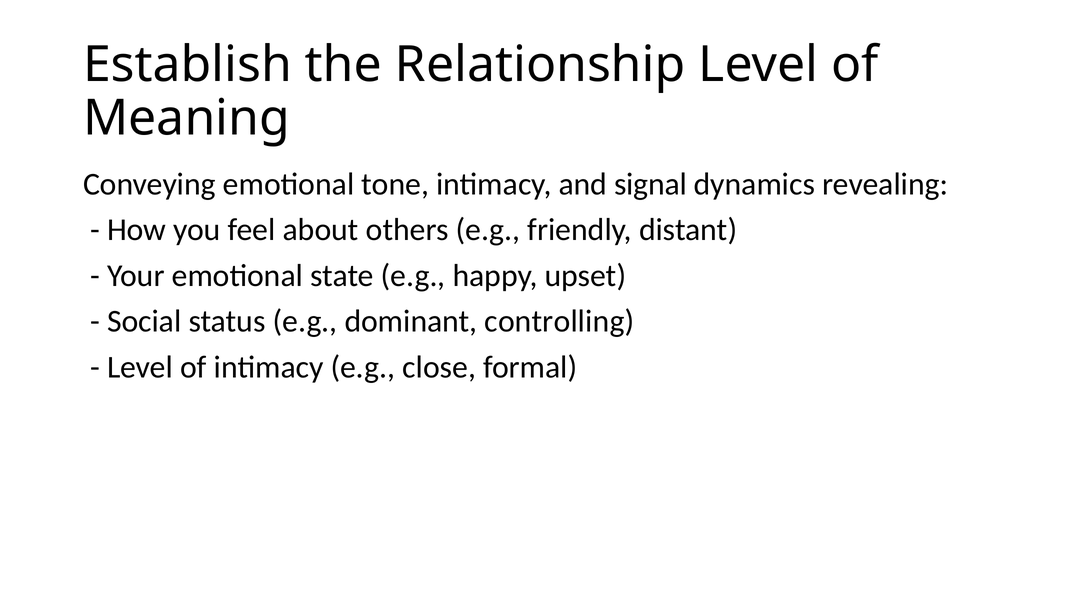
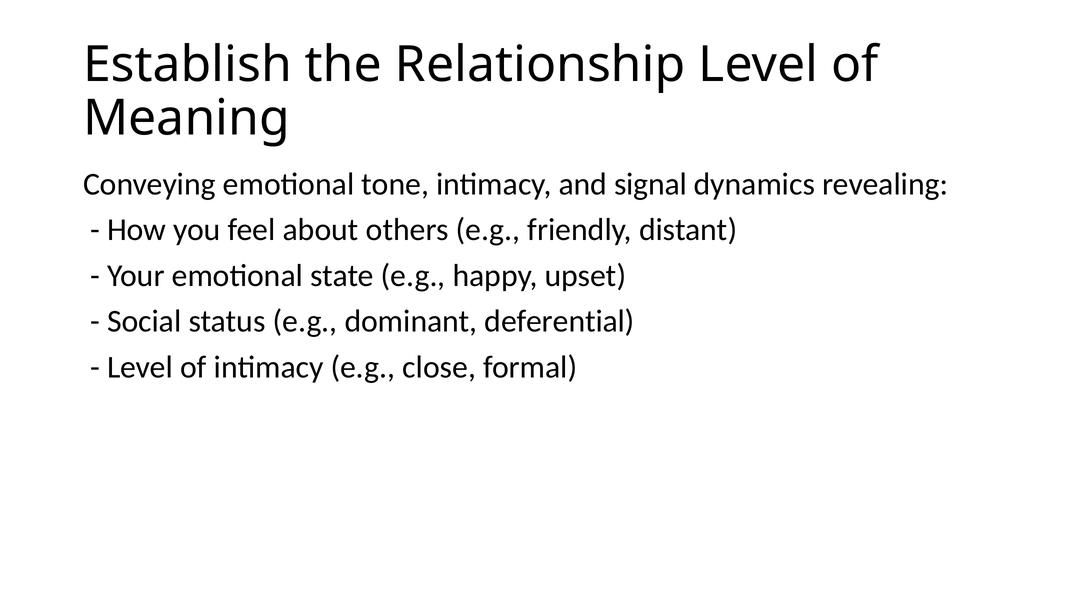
controlling: controlling -> deferential
